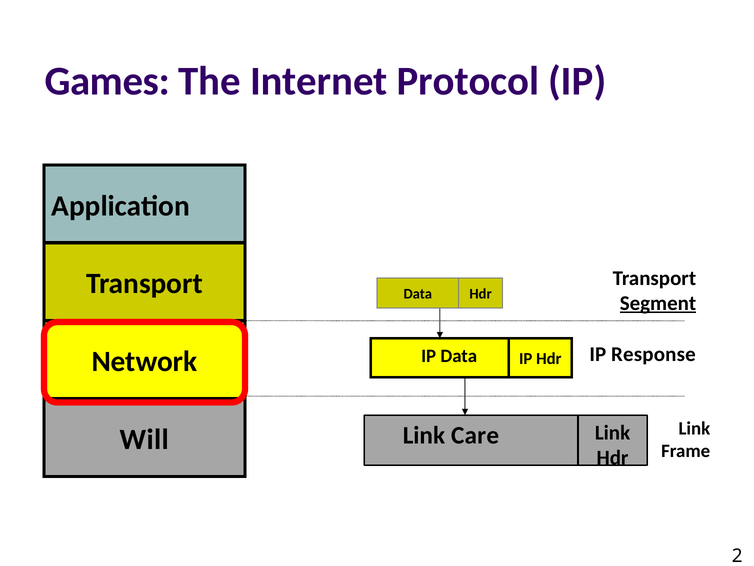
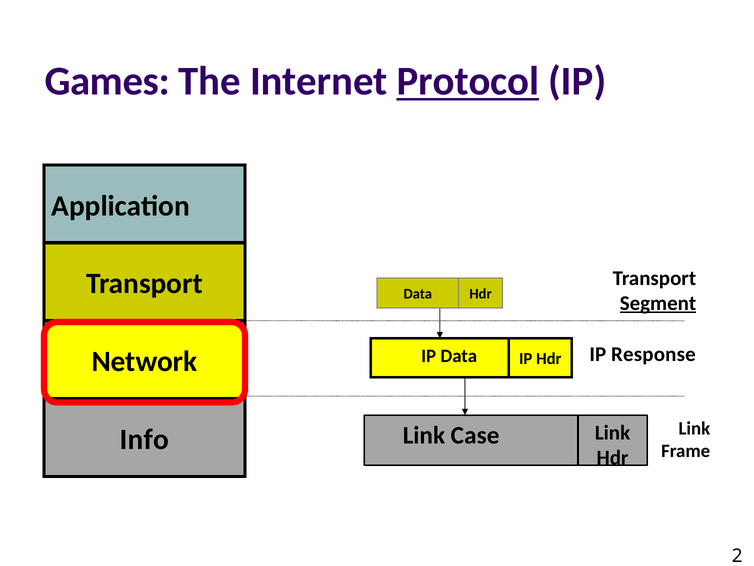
Protocol underline: none -> present
Care: Care -> Case
Will: Will -> Info
